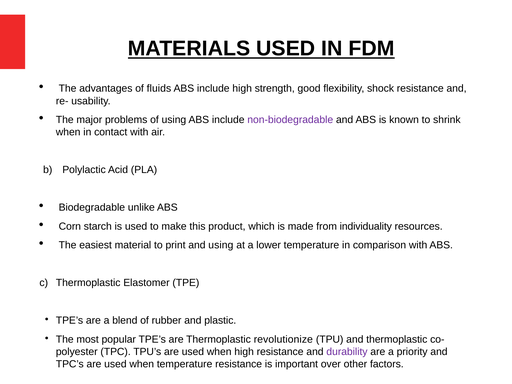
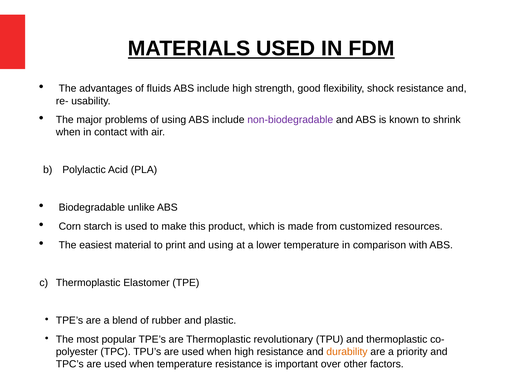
individuality: individuality -> customized
revolutionize: revolutionize -> revolutionary
durability colour: purple -> orange
